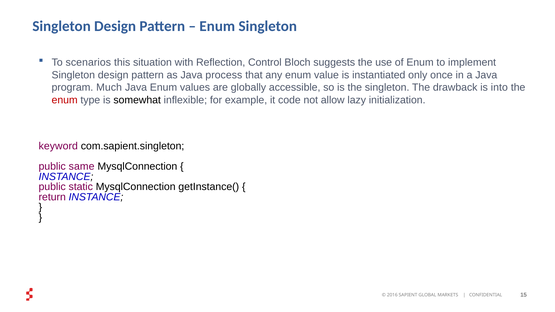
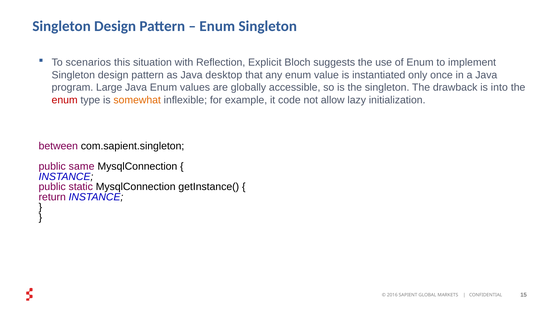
Control: Control -> Explicit
process: process -> desktop
Much: Much -> Large
somewhat colour: black -> orange
keyword: keyword -> between
